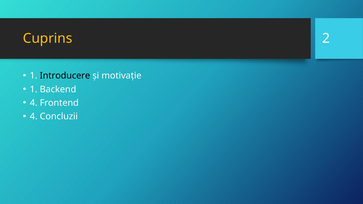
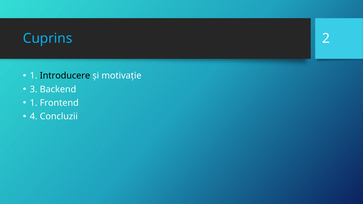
Cuprins colour: yellow -> light blue
1 at (34, 89): 1 -> 3
4 at (34, 103): 4 -> 1
